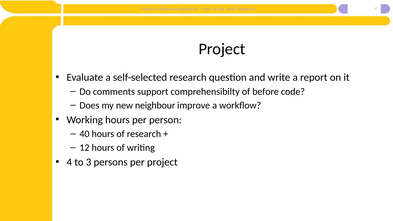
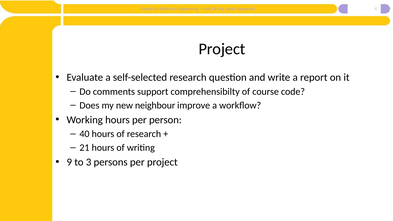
before: before -> course
12: 12 -> 21
4 at (69, 162): 4 -> 9
